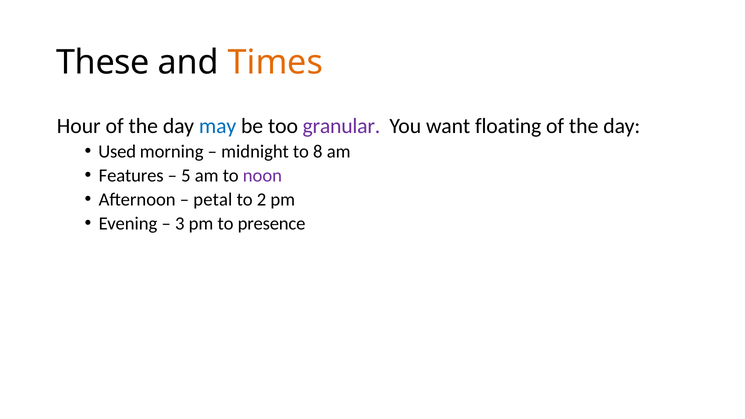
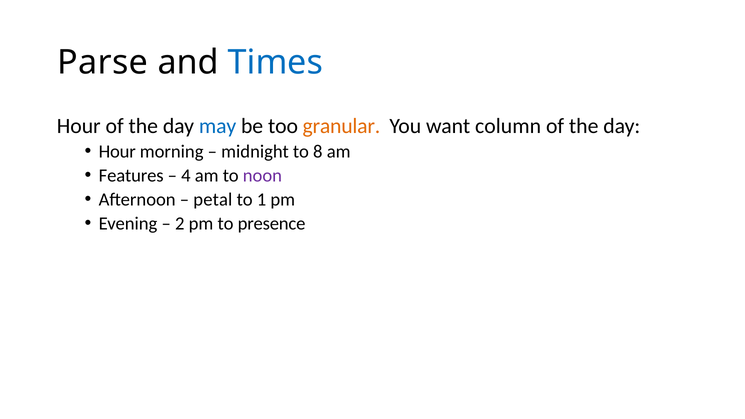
These: These -> Parse
Times colour: orange -> blue
granular colour: purple -> orange
floating: floating -> column
Used at (117, 152): Used -> Hour
5: 5 -> 4
2: 2 -> 1
3: 3 -> 2
